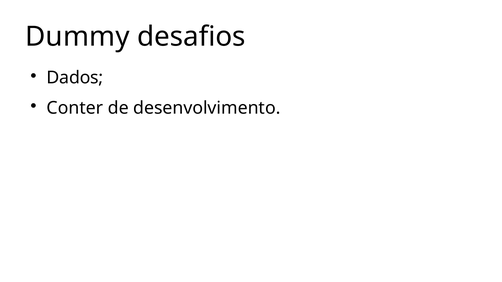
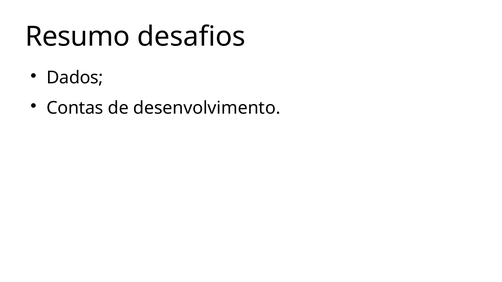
Dummy: Dummy -> Resumo
Conter: Conter -> Contas
